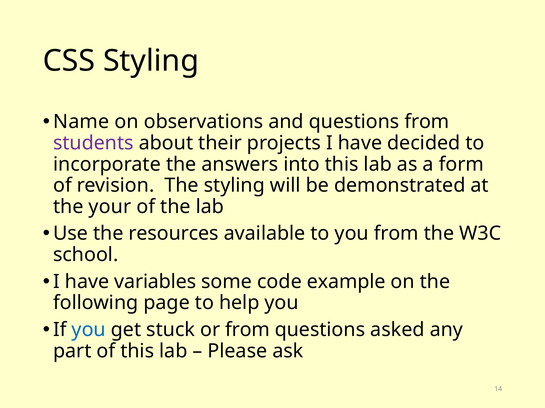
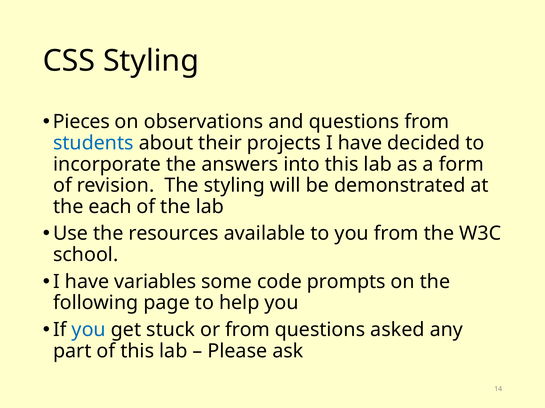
Name: Name -> Pieces
students colour: purple -> blue
your: your -> each
example: example -> prompts
